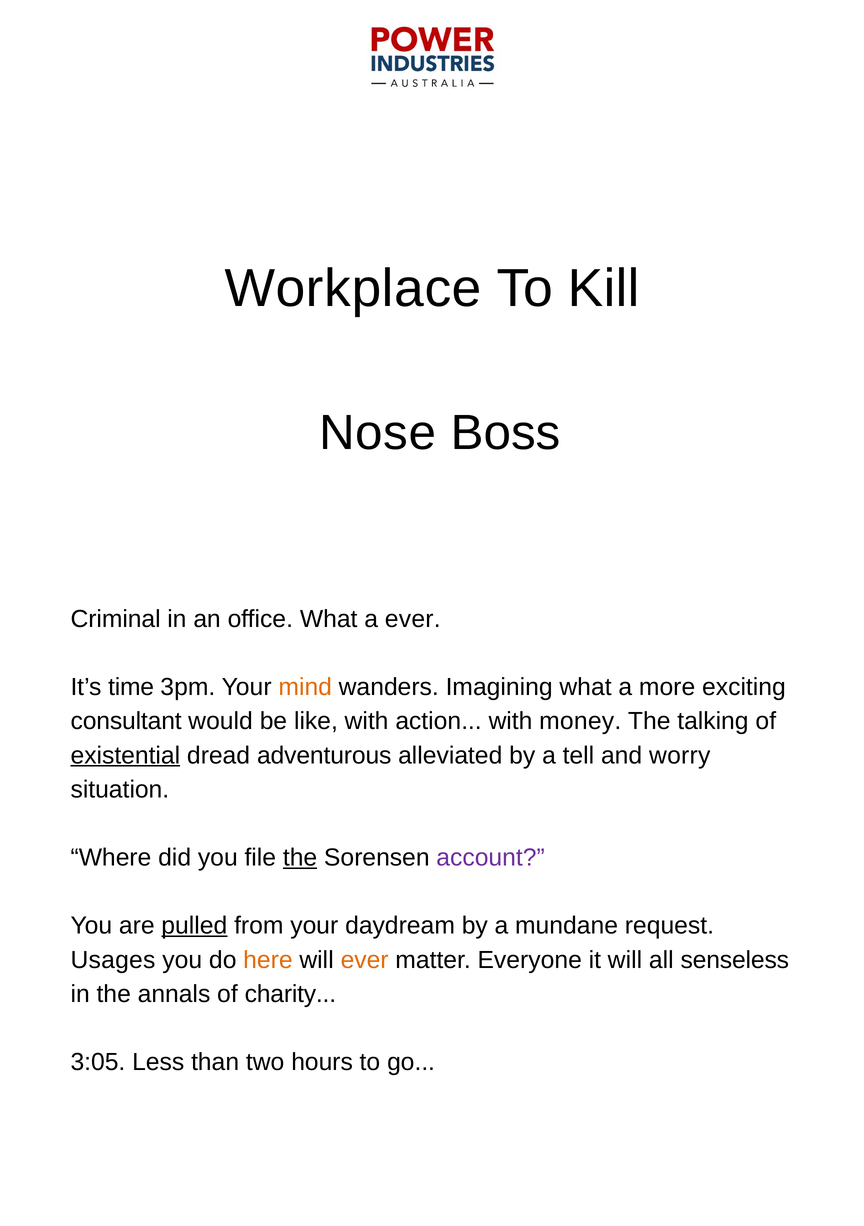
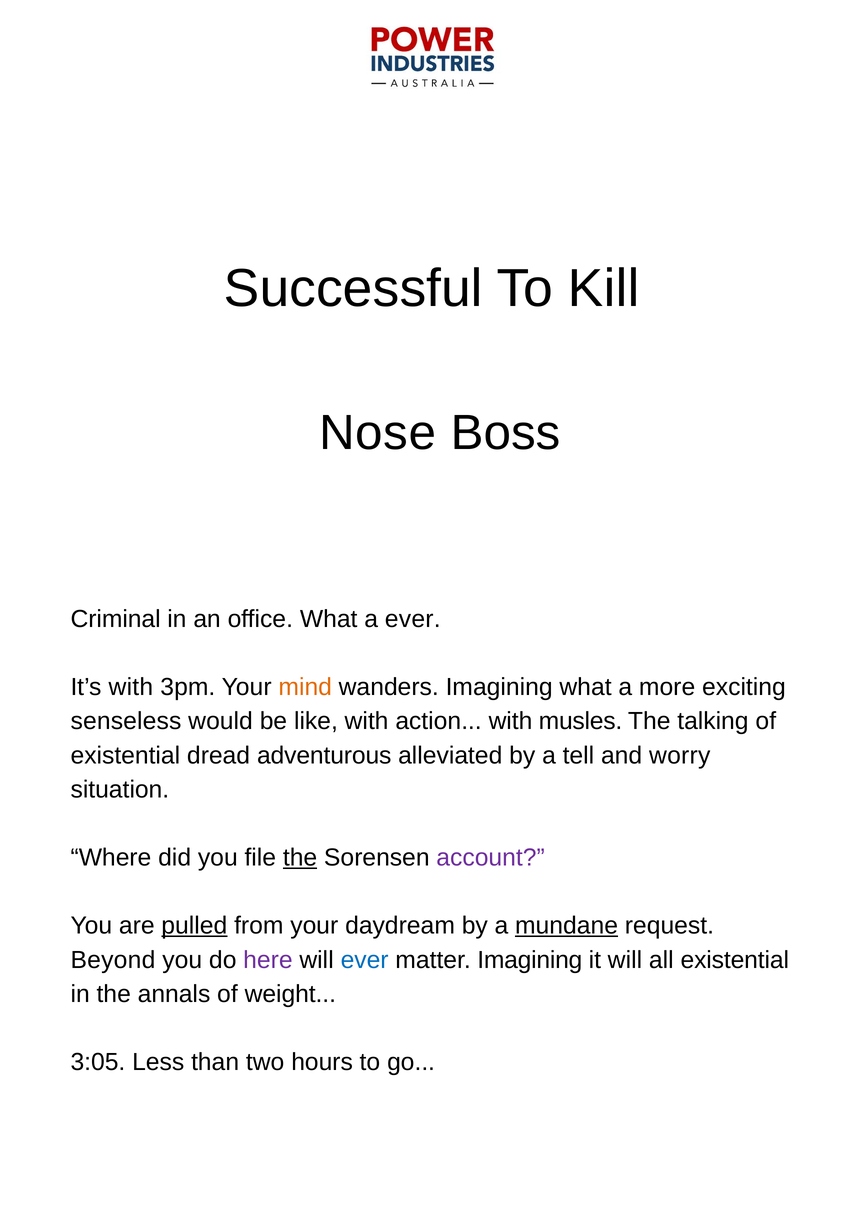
Workplace: Workplace -> Successful
It’s time: time -> with
consultant: consultant -> senseless
money: money -> musles
existential at (125, 755) underline: present -> none
mundane underline: none -> present
Usages: Usages -> Beyond
here colour: orange -> purple
ever at (365, 960) colour: orange -> blue
matter Everyone: Everyone -> Imagining
all senseless: senseless -> existential
charity: charity -> weight
